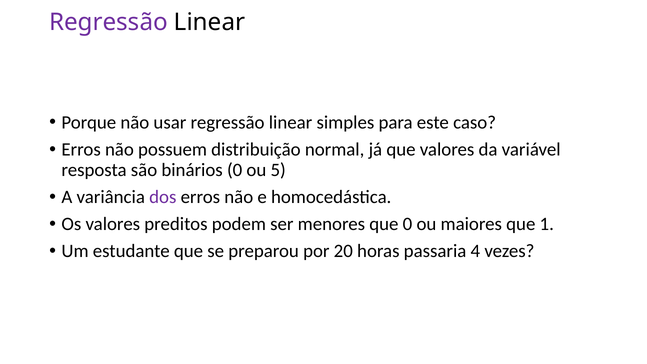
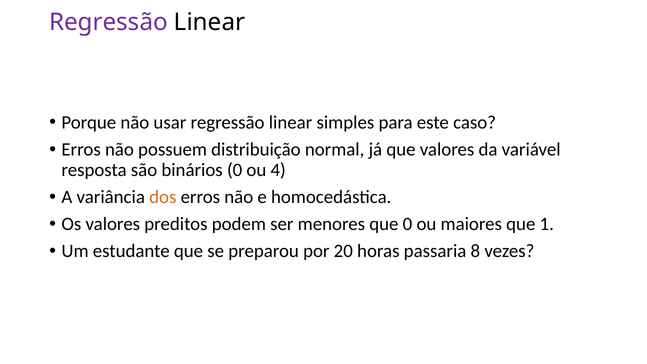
5: 5 -> 4
dos colour: purple -> orange
4: 4 -> 8
